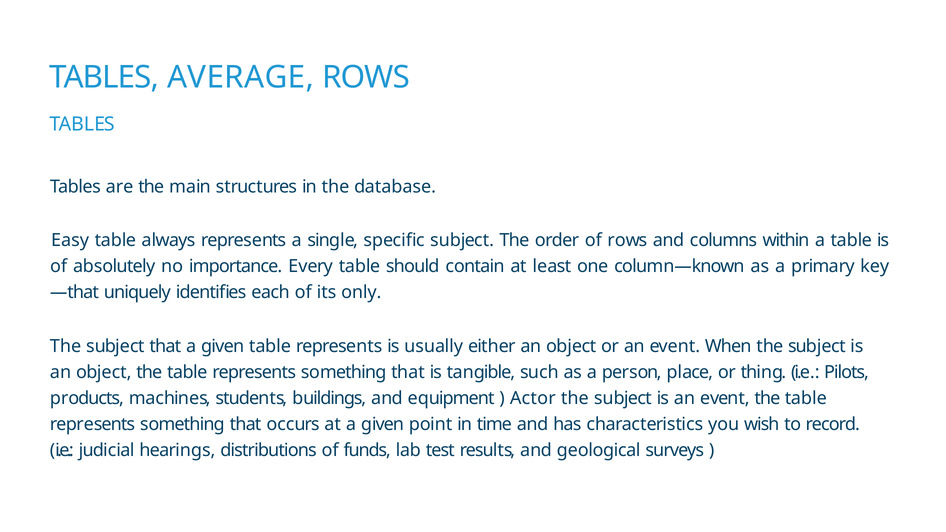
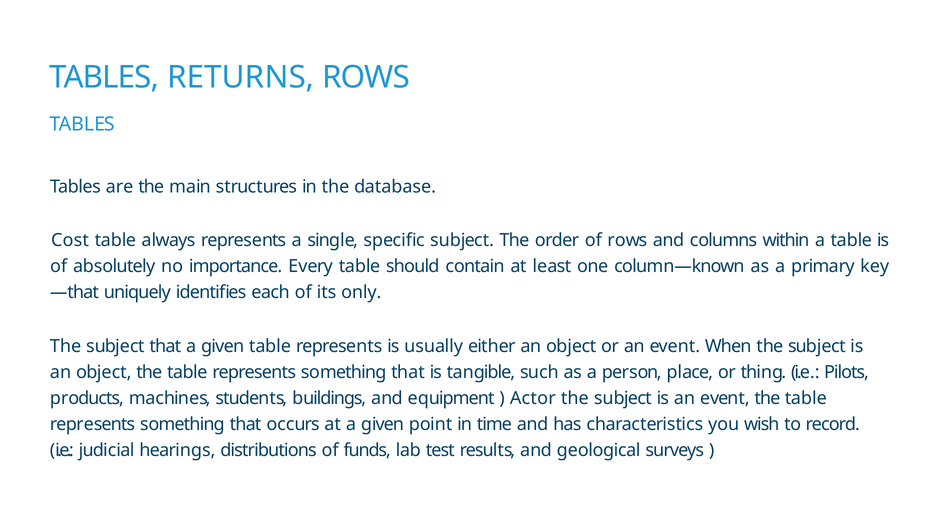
AVERAGE: AVERAGE -> RETURNS
Easy: Easy -> Cost
